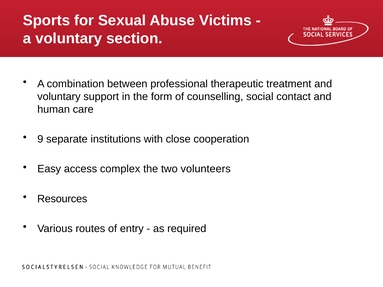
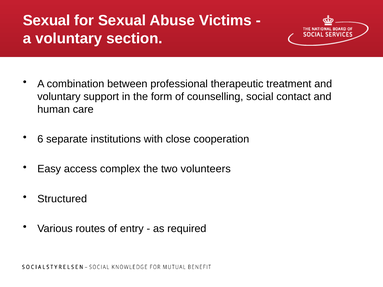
Sports at (47, 21): Sports -> Sexual
9: 9 -> 6
Resources: Resources -> Structured
